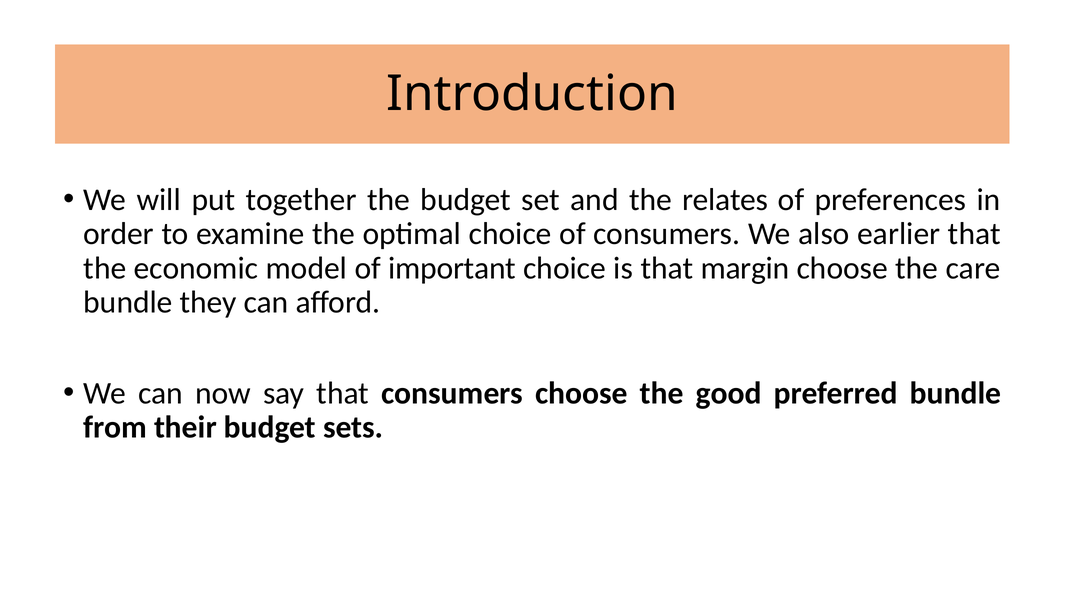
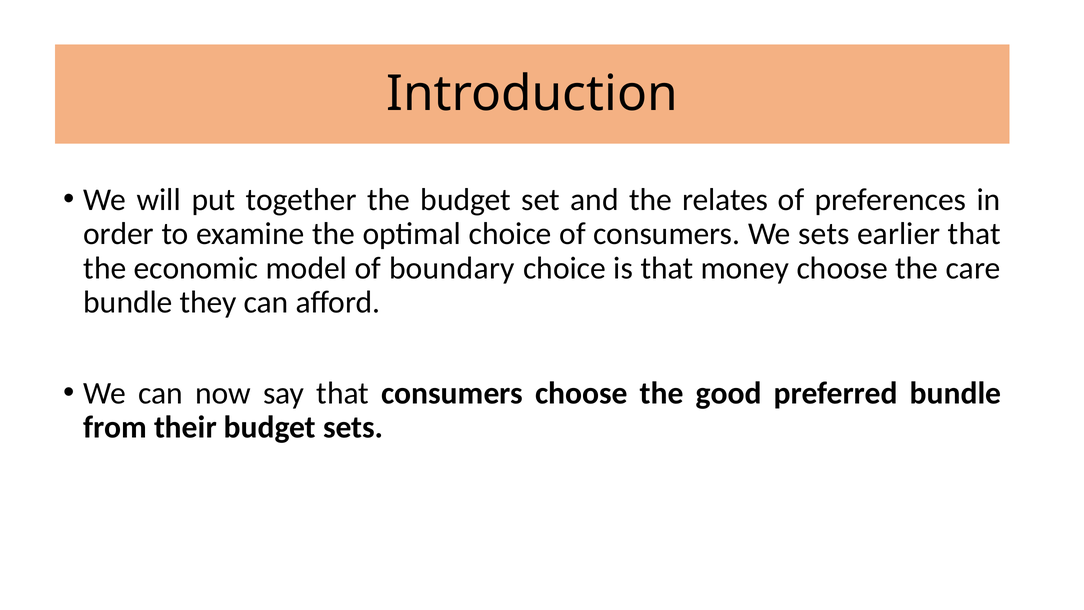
We also: also -> sets
important: important -> boundary
margin: margin -> money
